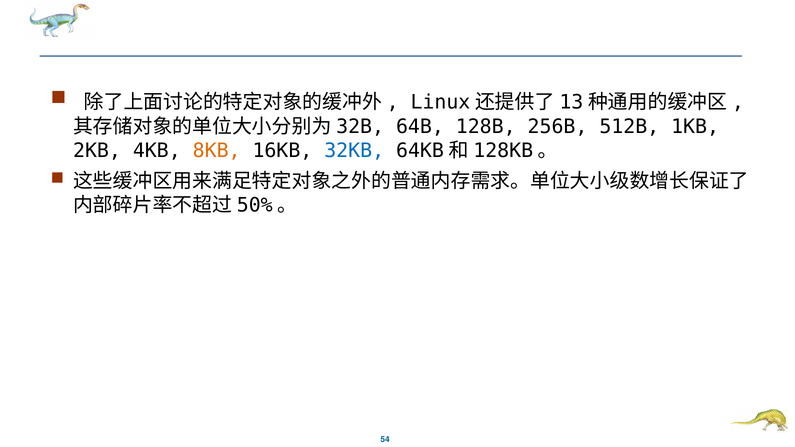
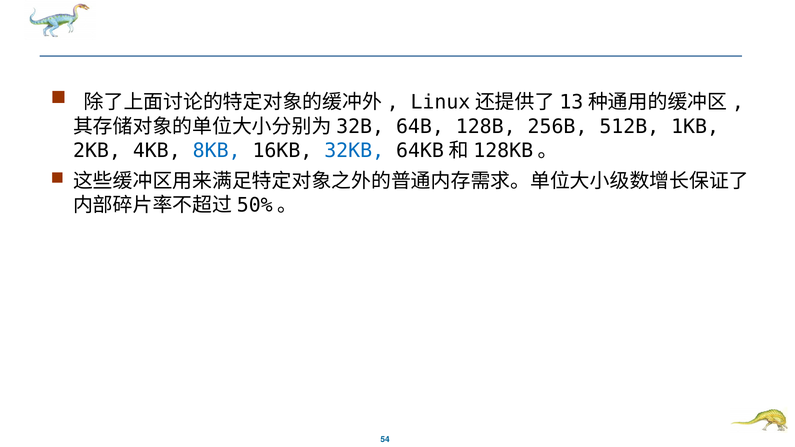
8KB colour: orange -> blue
